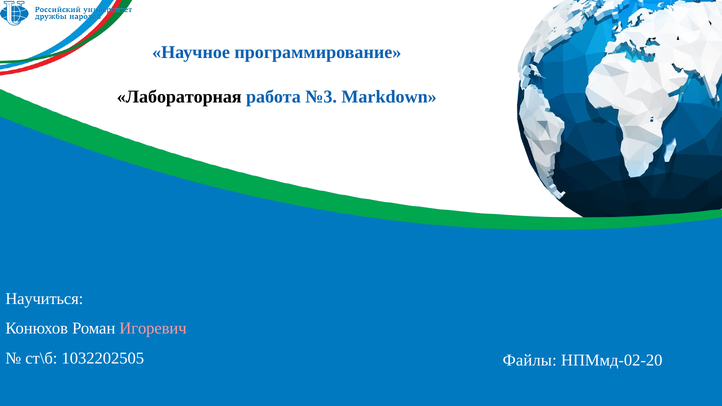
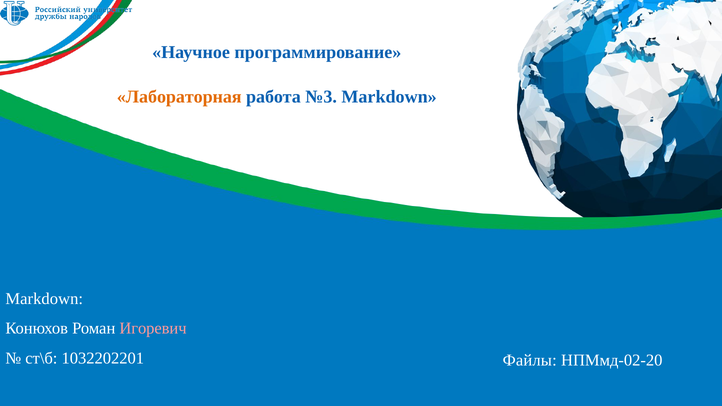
Лабораторная colour: black -> orange
Научиться at (44, 299): Научиться -> Markdown
1032202505: 1032202505 -> 1032202201
